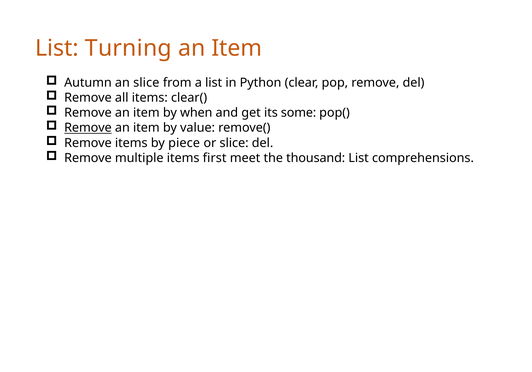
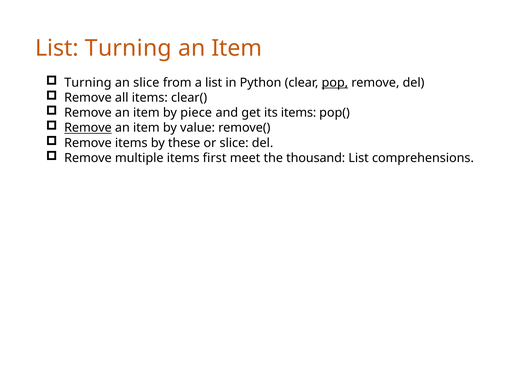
Autumn at (88, 83): Autumn -> Turning
pop underline: none -> present
when: when -> piece
its some: some -> items
piece: piece -> these
